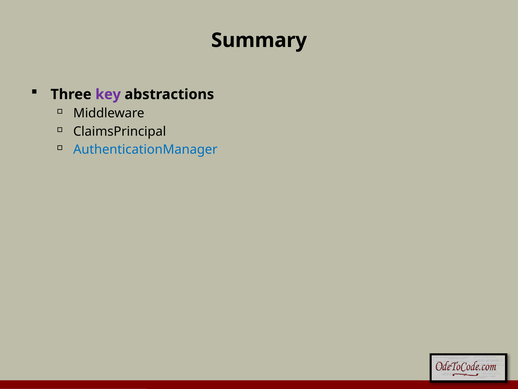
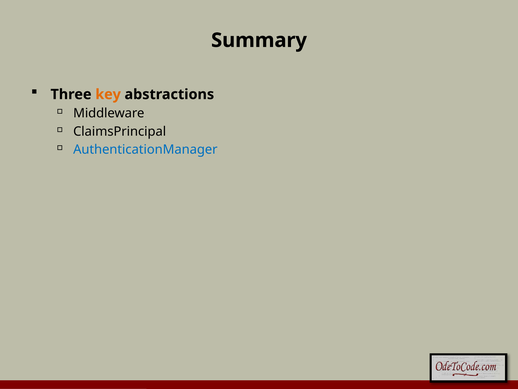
key colour: purple -> orange
